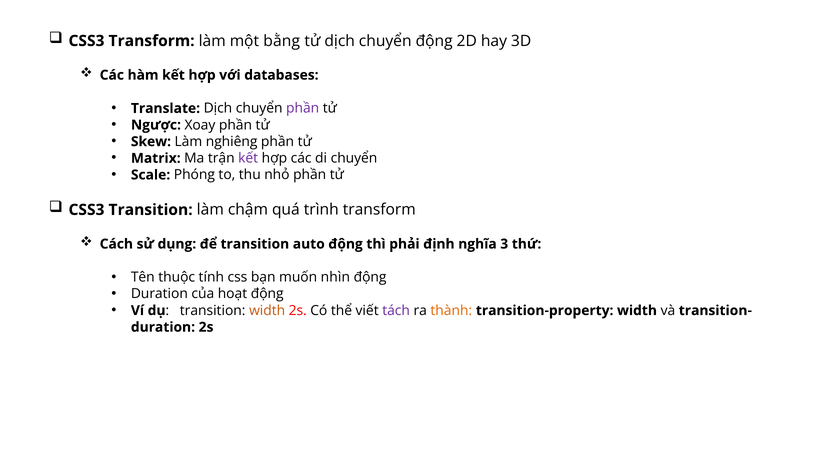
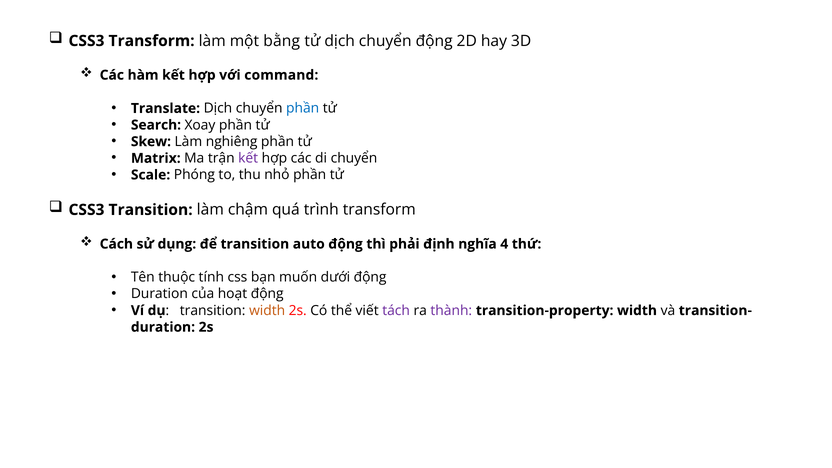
databases: databases -> command
phần at (303, 108) colour: purple -> blue
Ngược: Ngược -> Search
3: 3 -> 4
nhìn: nhìn -> dưới
thành colour: orange -> purple
